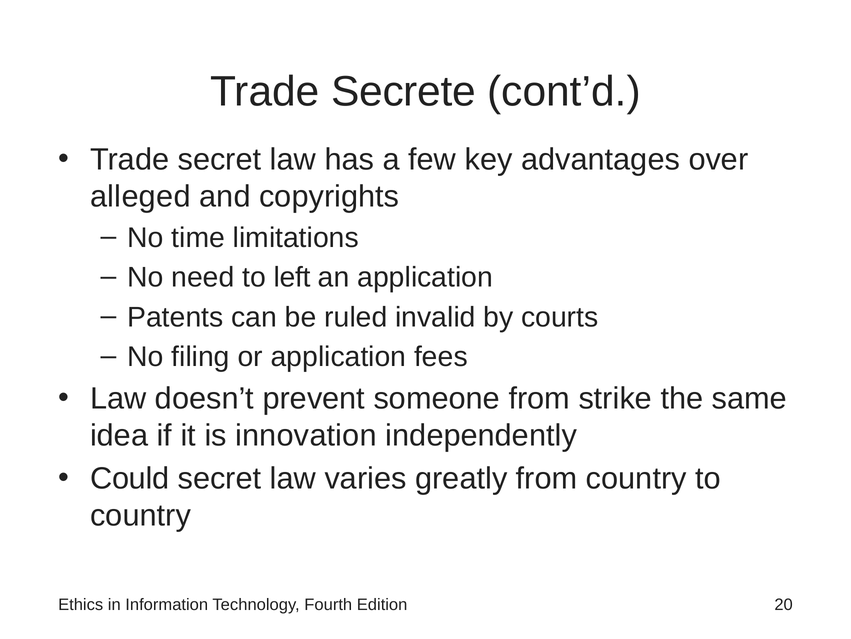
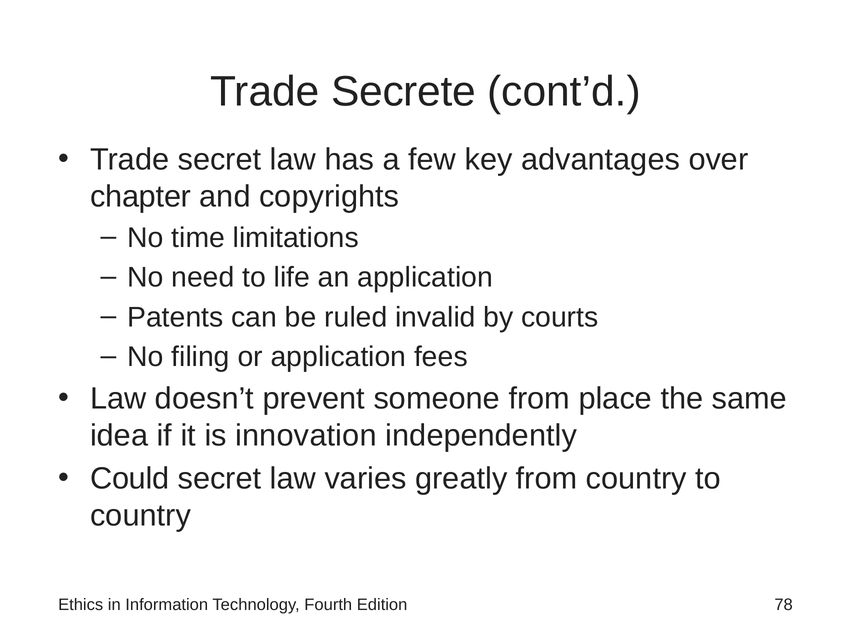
alleged: alleged -> chapter
left: left -> life
strike: strike -> place
20: 20 -> 78
